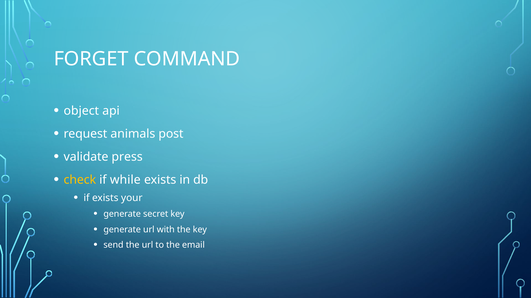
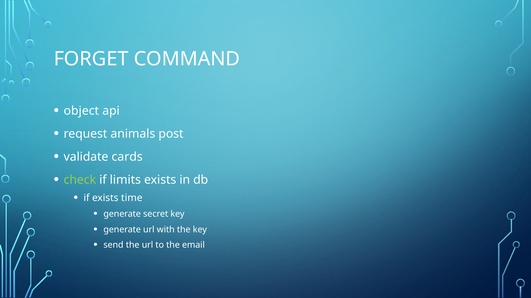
press: press -> cards
check colour: yellow -> light green
while: while -> limits
your: your -> time
